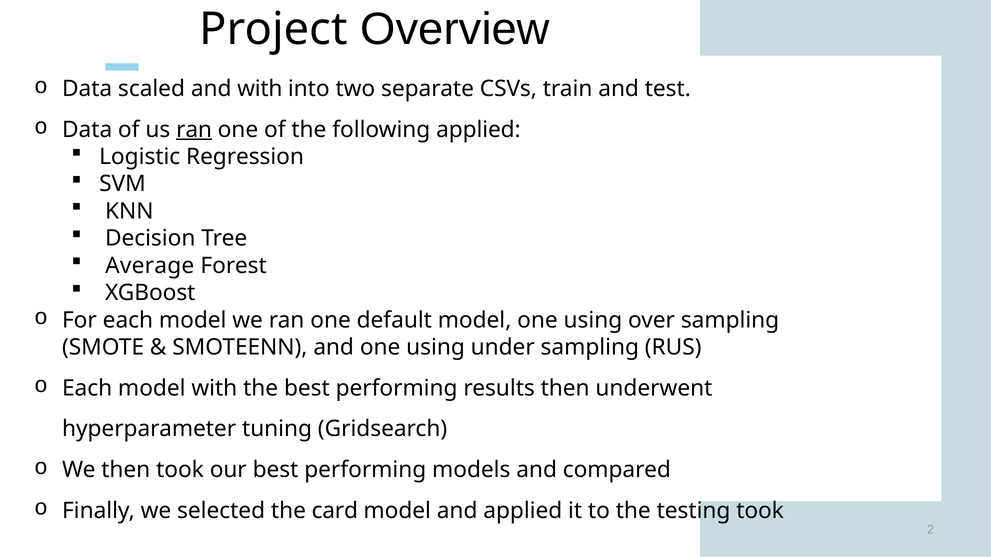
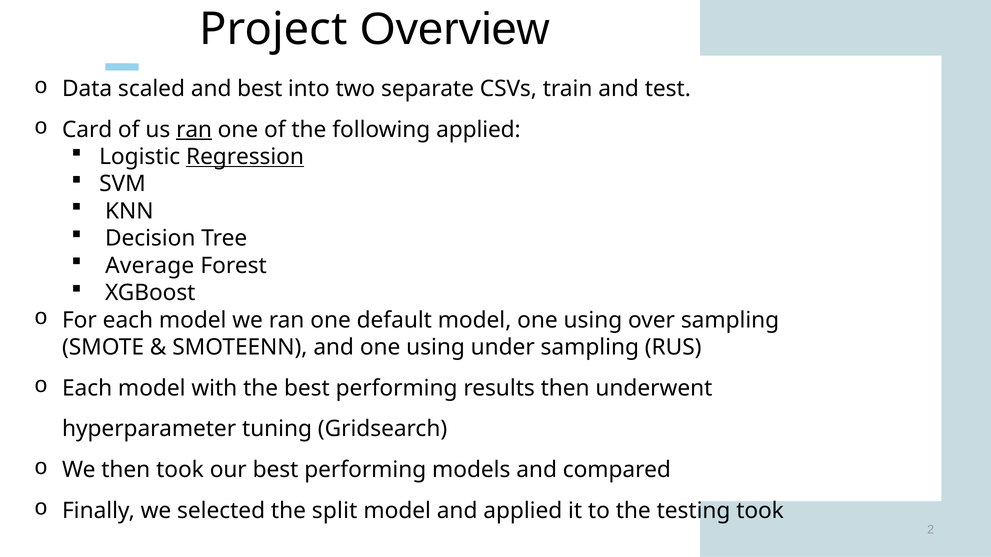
and with: with -> best
Data at (87, 130): Data -> Card
Regression underline: none -> present
card: card -> split
